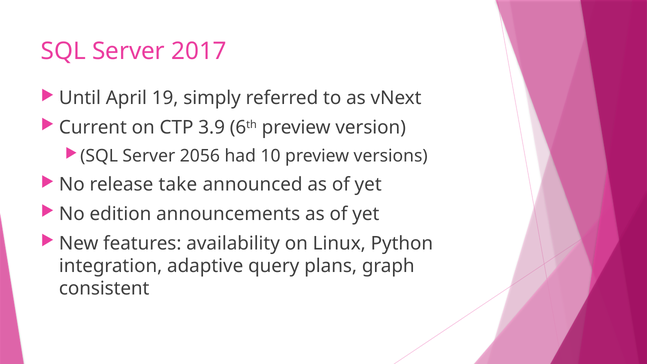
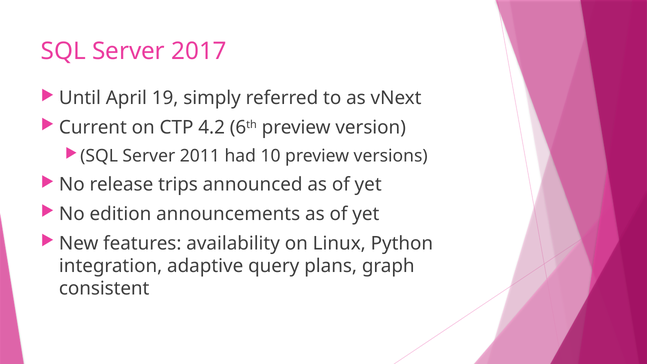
3.9: 3.9 -> 4.2
2056: 2056 -> 2011
take: take -> trips
